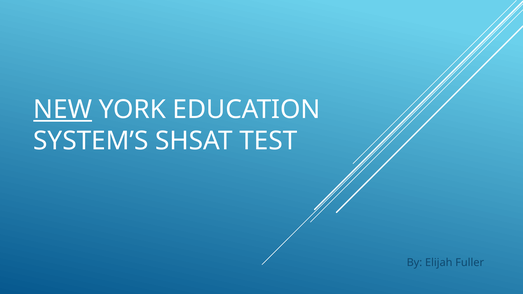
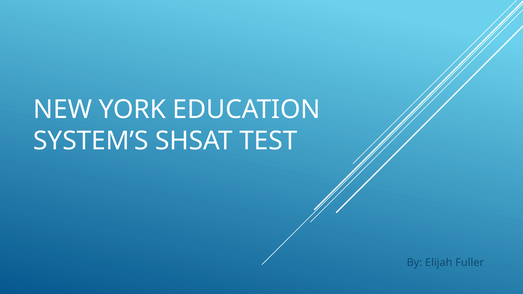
NEW underline: present -> none
